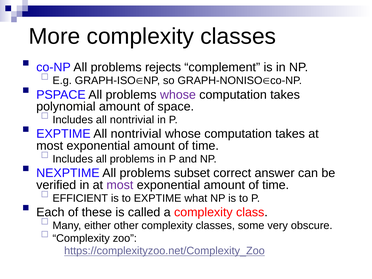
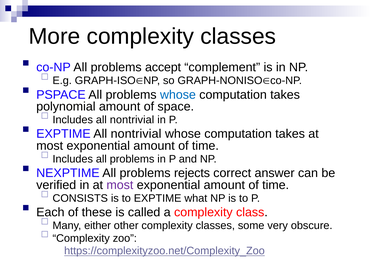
rejects: rejects -> accept
whose at (178, 95) colour: purple -> blue
subset: subset -> rejects
EFFICIENT: EFFICIENT -> CONSISTS
